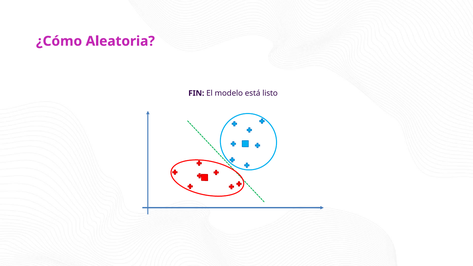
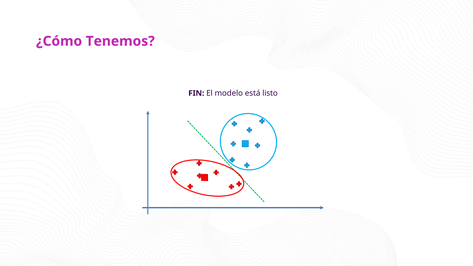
Aleatoria: Aleatoria -> Tenemos
